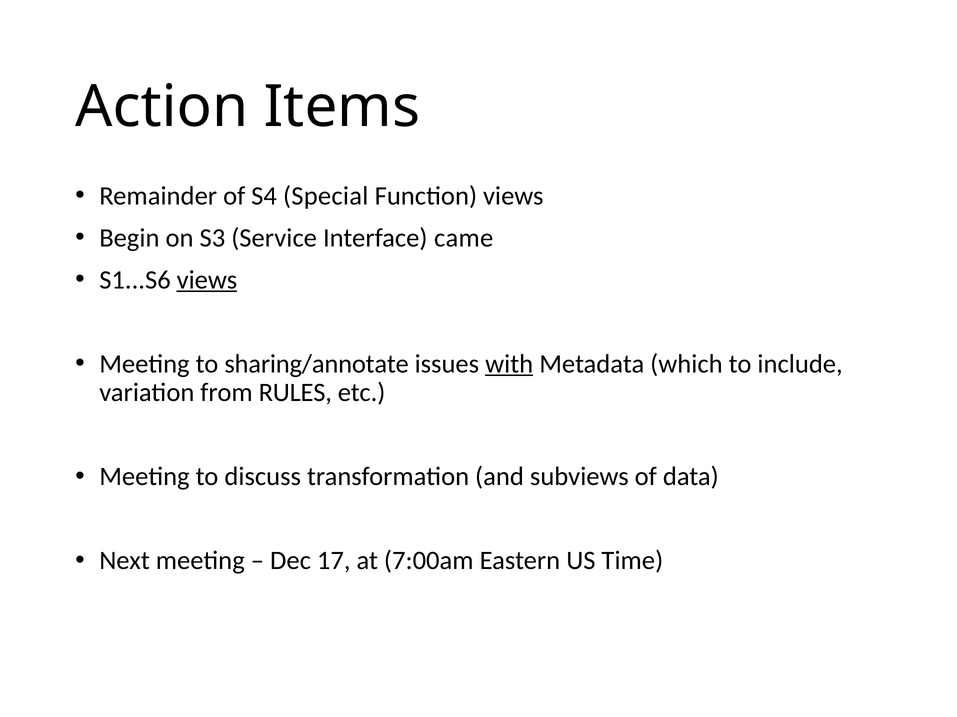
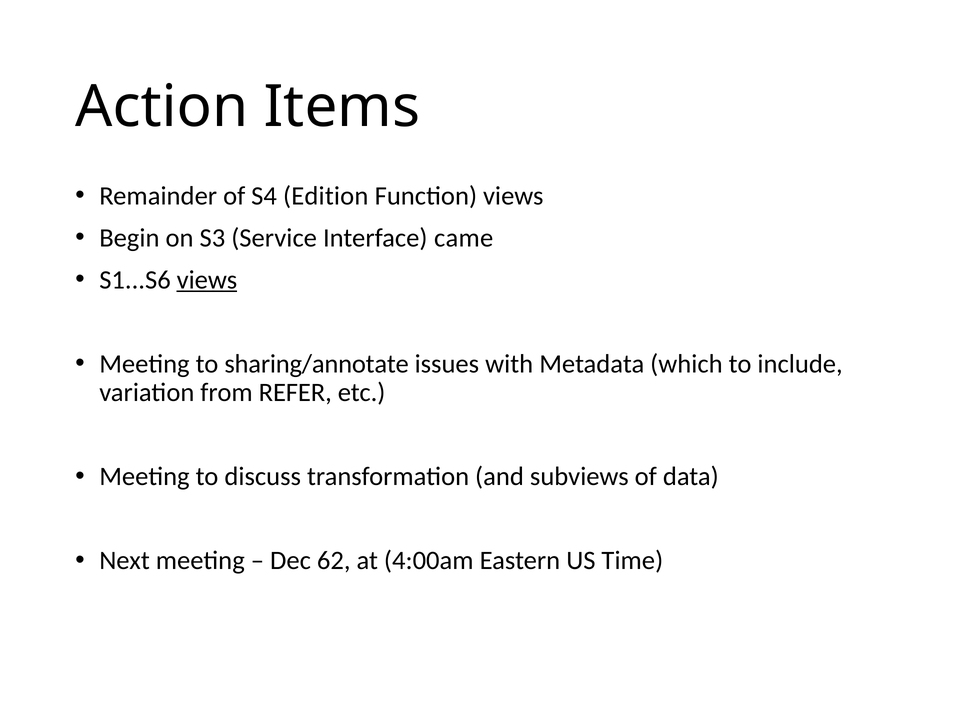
Special: Special -> Edition
with underline: present -> none
RULES: RULES -> REFER
17: 17 -> 62
7:00am: 7:00am -> 4:00am
